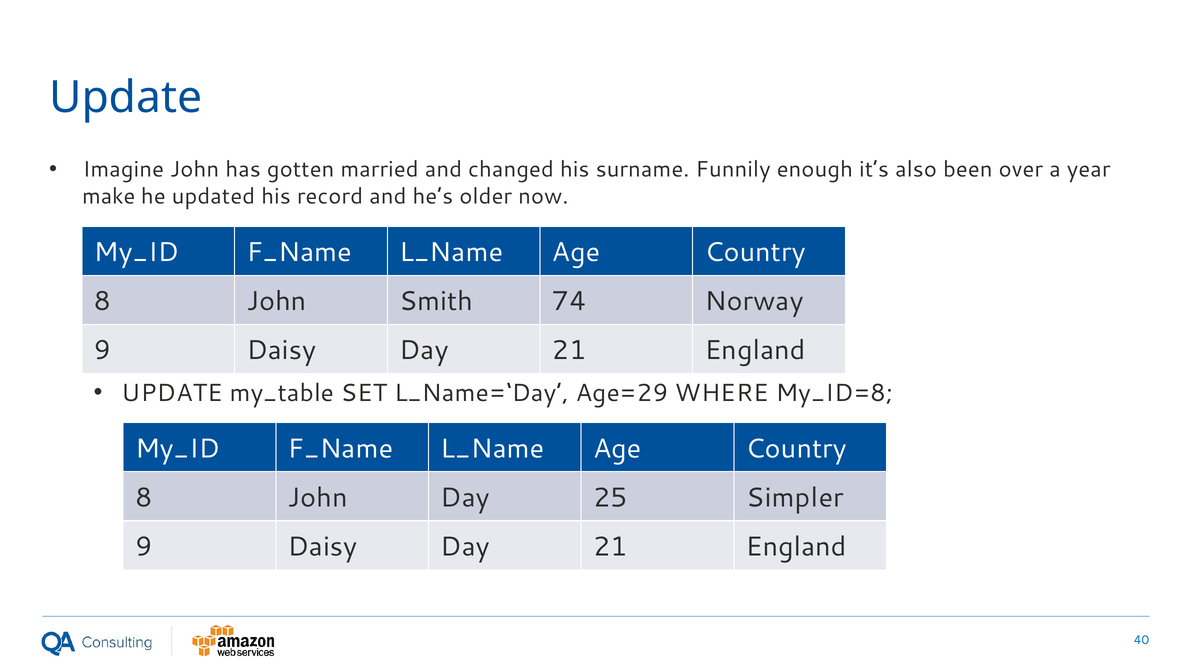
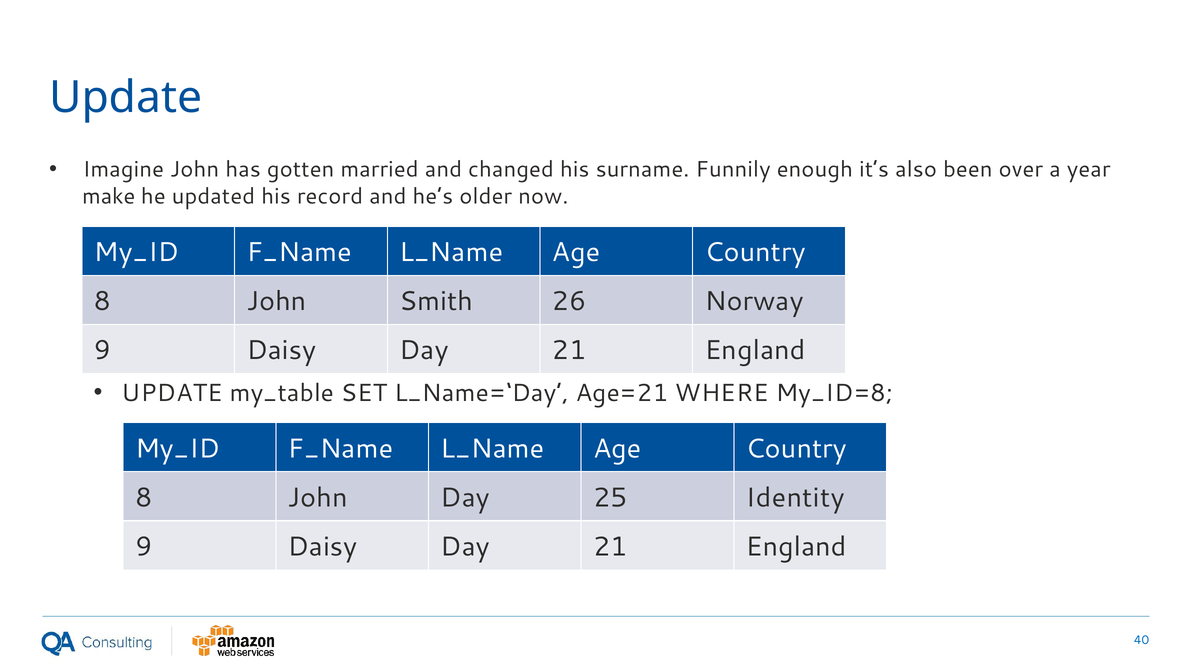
74: 74 -> 26
Age=29: Age=29 -> Age=21
Simpler: Simpler -> Identity
